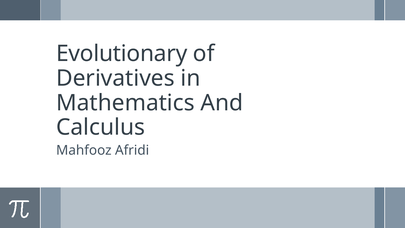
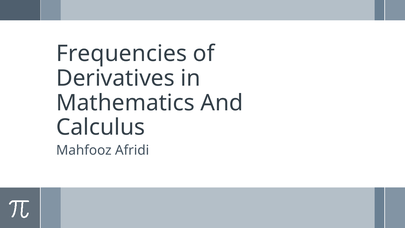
Evolutionary: Evolutionary -> Frequencies
